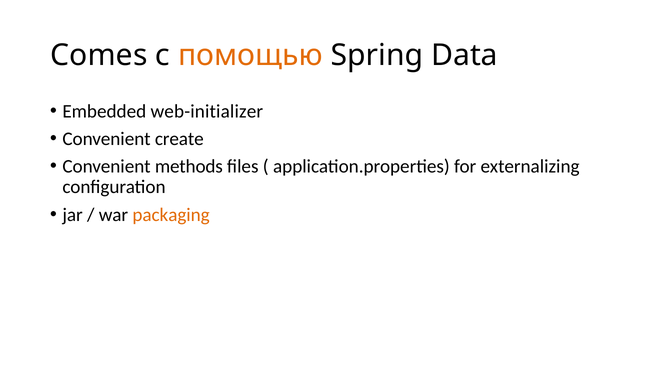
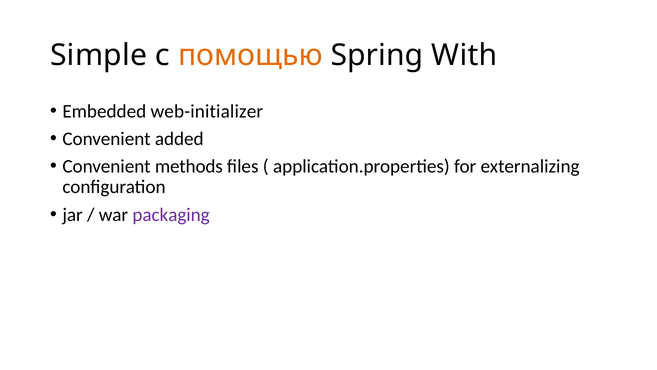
Comes: Comes -> Simple
Data: Data -> With
create: create -> added
packaging colour: orange -> purple
